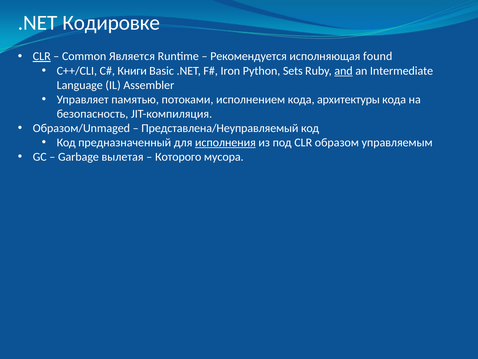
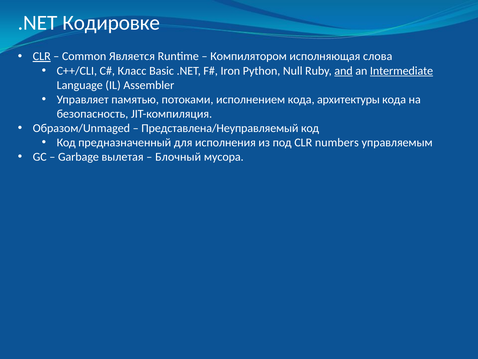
Рекомендуется: Рекомендуется -> Компилятором
found: found -> слова
Книги: Книги -> Класс
Sets: Sets -> Null
Intermediate underline: none -> present
исполнения underline: present -> none
образом: образом -> numbers
Которого: Которого -> Блочный
